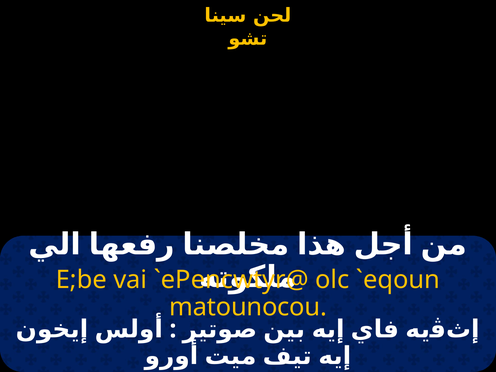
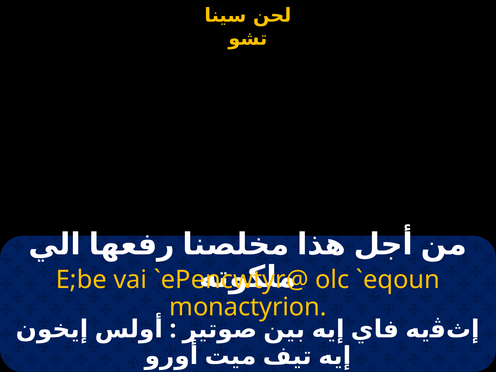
matounocou: matounocou -> monactyrion
